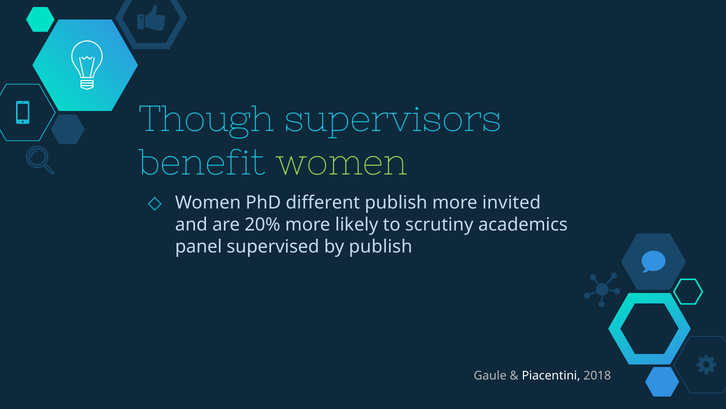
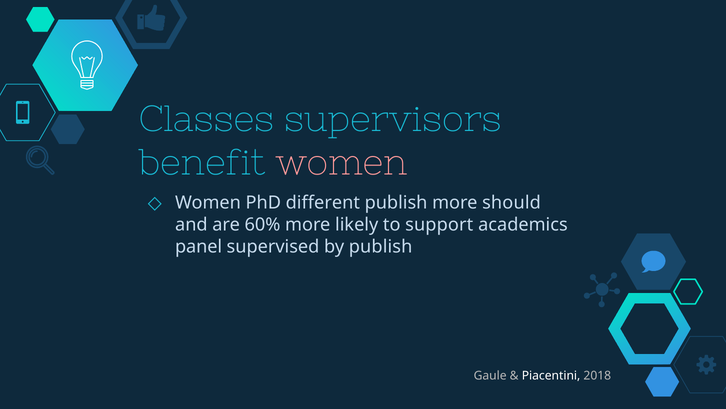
Though: Though -> Classes
women at (341, 162) colour: light green -> pink
invited: invited -> should
20%: 20% -> 60%
scrutiny: scrutiny -> support
